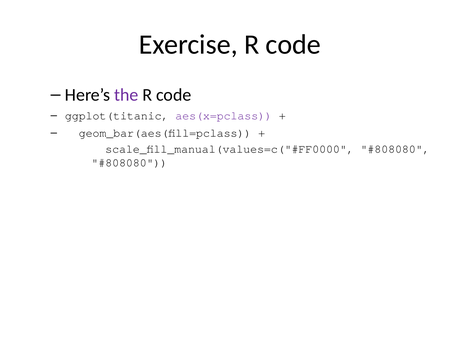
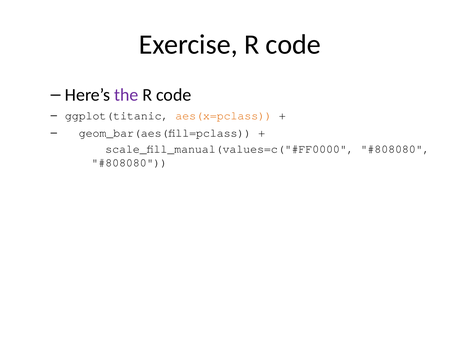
aes(x=pclass colour: purple -> orange
